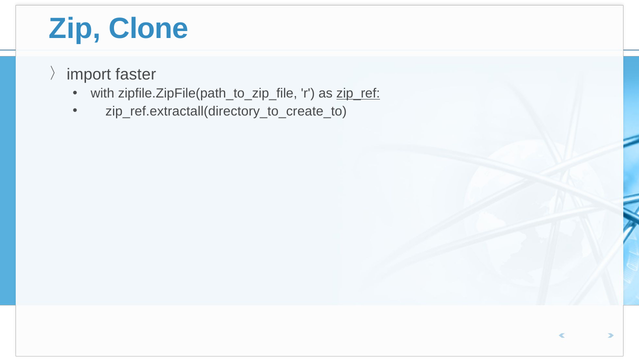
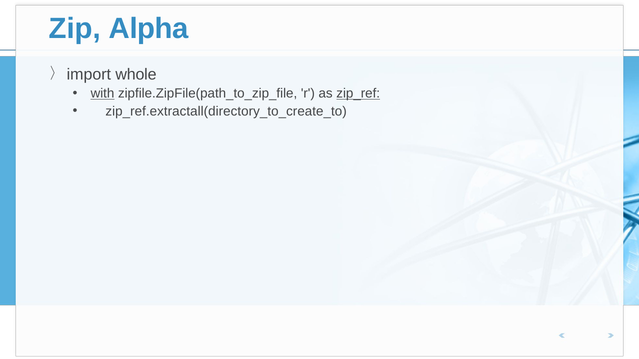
Clone: Clone -> Alpha
faster: faster -> whole
with underline: none -> present
